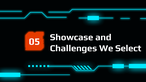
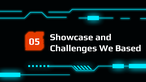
Select: Select -> Based
